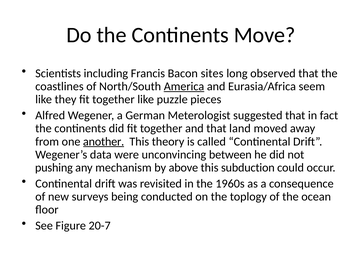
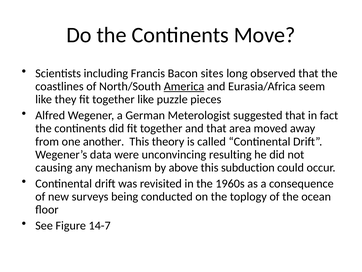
land: land -> area
another underline: present -> none
between: between -> resulting
pushing: pushing -> causing
20-7: 20-7 -> 14-7
